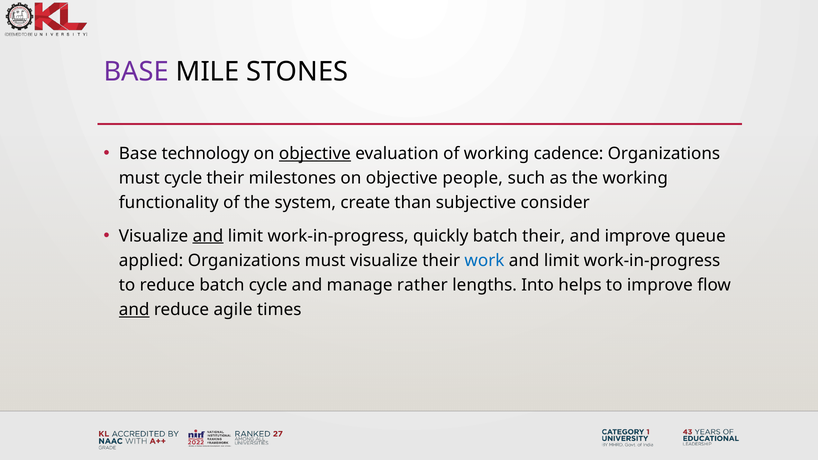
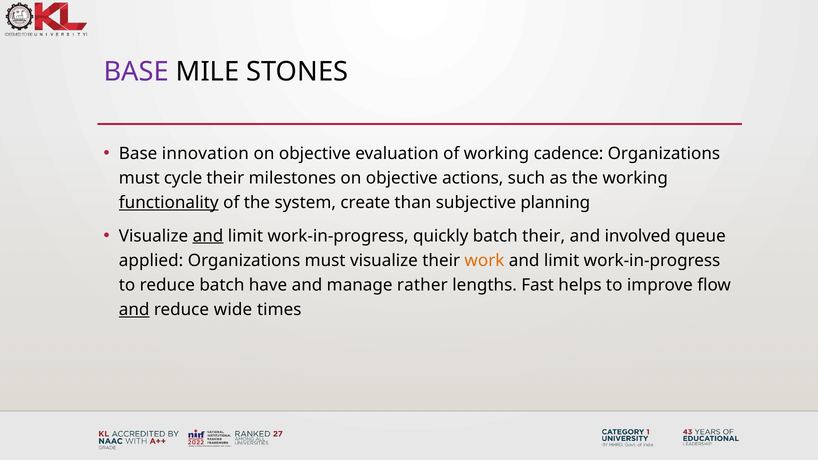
technology: technology -> innovation
objective at (315, 154) underline: present -> none
people: people -> actions
functionality underline: none -> present
consider: consider -> planning
and improve: improve -> involved
work colour: blue -> orange
batch cycle: cycle -> have
Into: Into -> Fast
agile: agile -> wide
